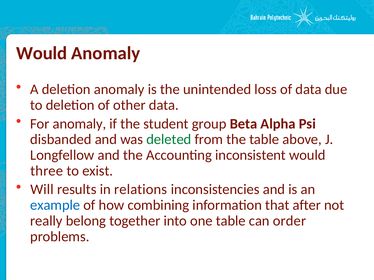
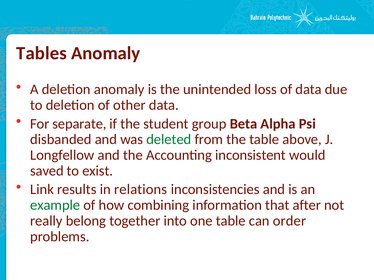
Would at (42, 53): Would -> Tables
For anomaly: anomaly -> separate
three: three -> saved
Will: Will -> Link
example colour: blue -> green
